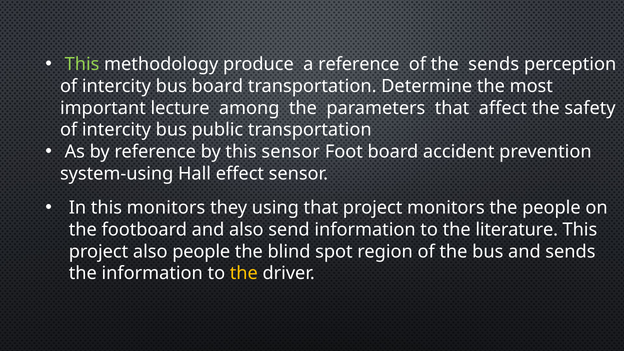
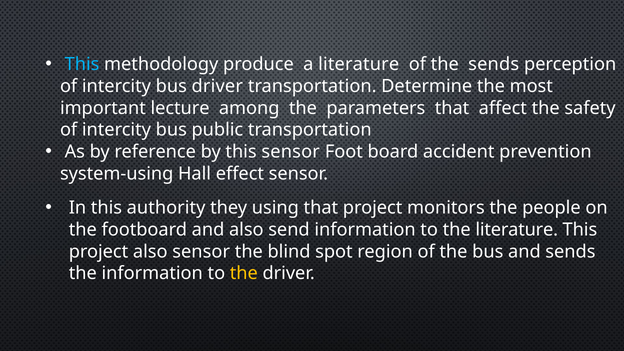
This at (82, 64) colour: light green -> light blue
a reference: reference -> literature
bus board: board -> driver
this monitors: monitors -> authority
also people: people -> sensor
